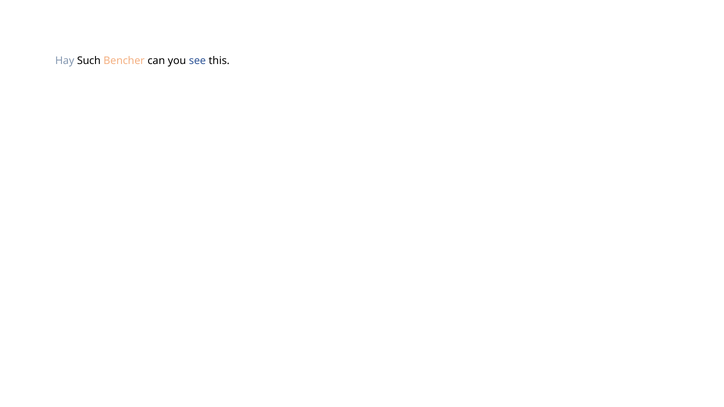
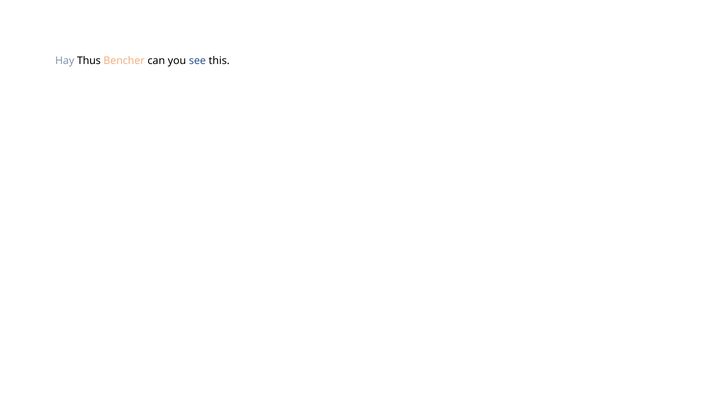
Such: Such -> Thus
